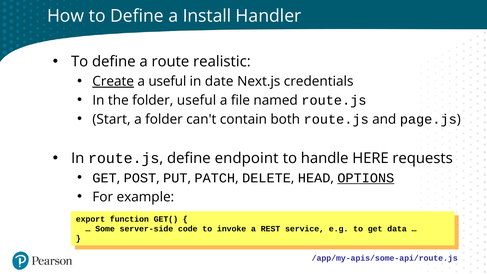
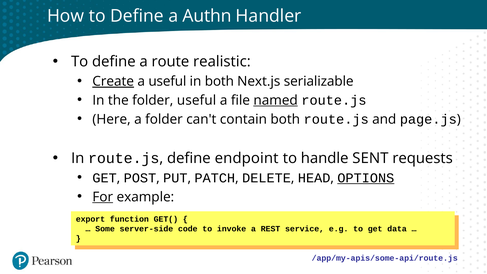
Install: Install -> Authn
in date: date -> both
credentials: credentials -> serializable
named underline: none -> present
Start: Start -> Here
HERE: HERE -> SENT
For underline: none -> present
